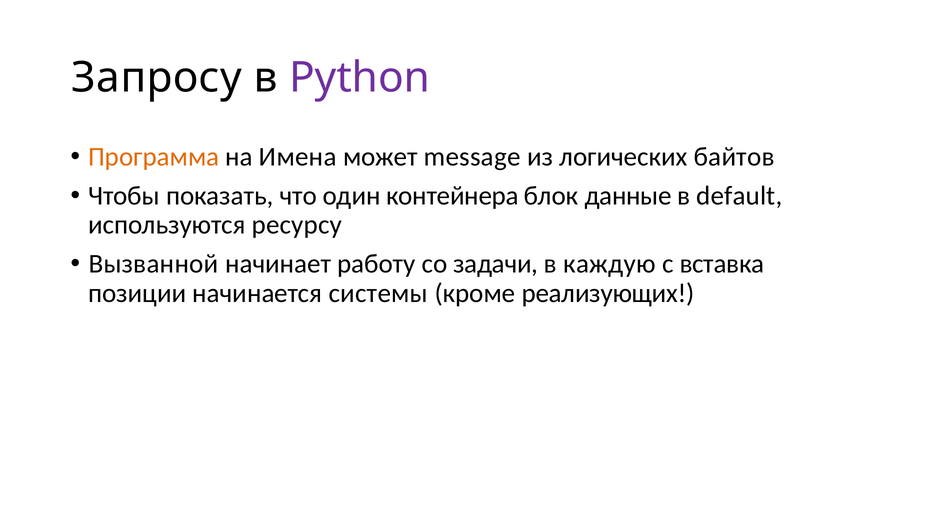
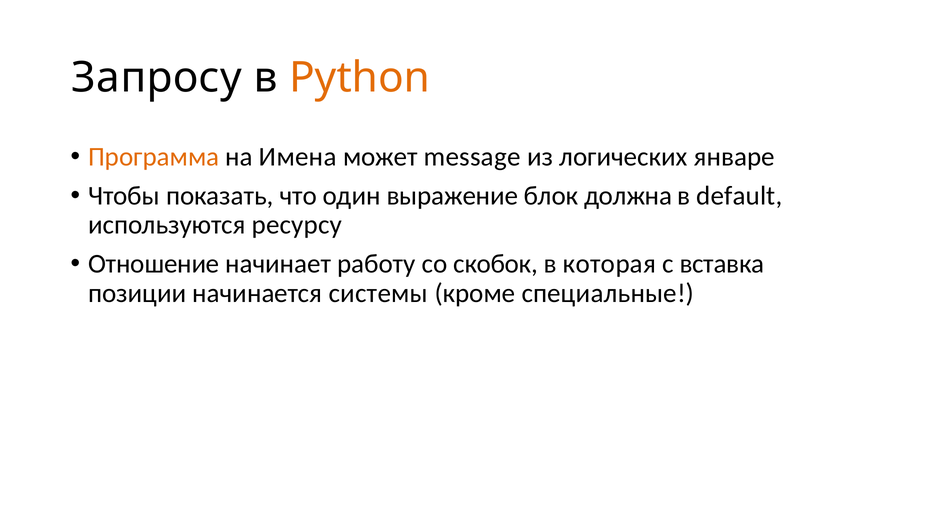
Python colour: purple -> orange
байтов: байтов -> январе
контейнера: контейнера -> выражение
данные: данные -> должна
Вызванной: Вызванной -> Отношение
задачи: задачи -> скобок
каждую: каждую -> которая
реализующих: реализующих -> специальные
